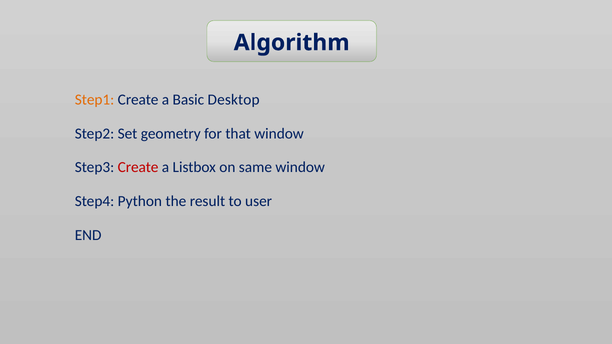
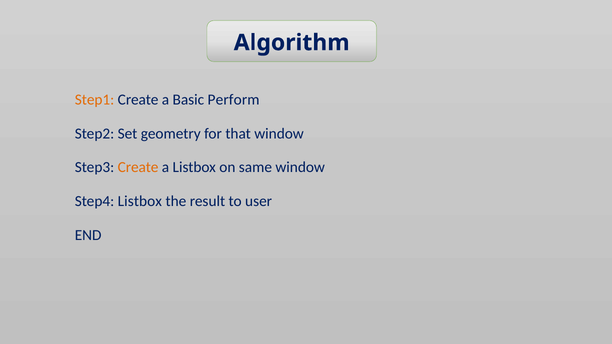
Desktop: Desktop -> Perform
Create at (138, 168) colour: red -> orange
Step4 Python: Python -> Listbox
